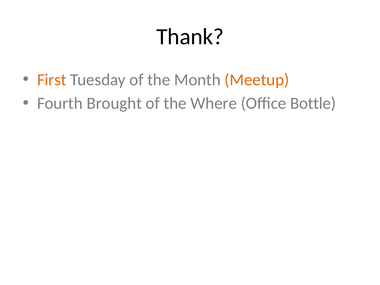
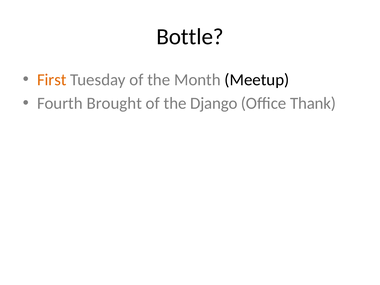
Thank: Thank -> Bottle
Meetup colour: orange -> black
Where: Where -> Django
Bottle: Bottle -> Thank
